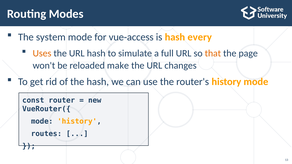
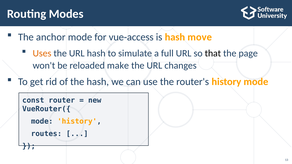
system: system -> anchor
every: every -> move
that colour: orange -> black
